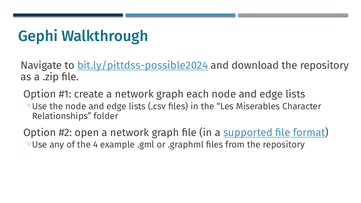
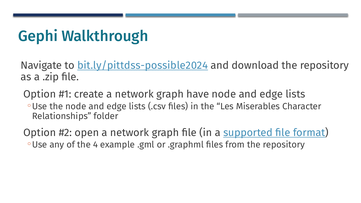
each: each -> have
